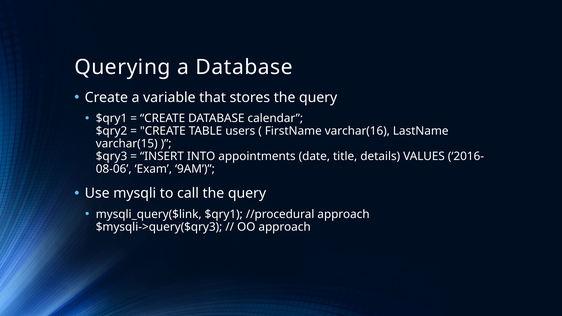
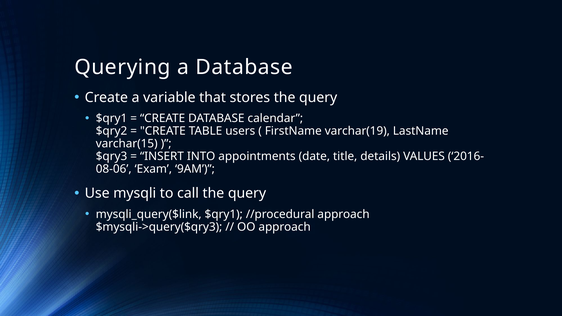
varchar(16: varchar(16 -> varchar(19
